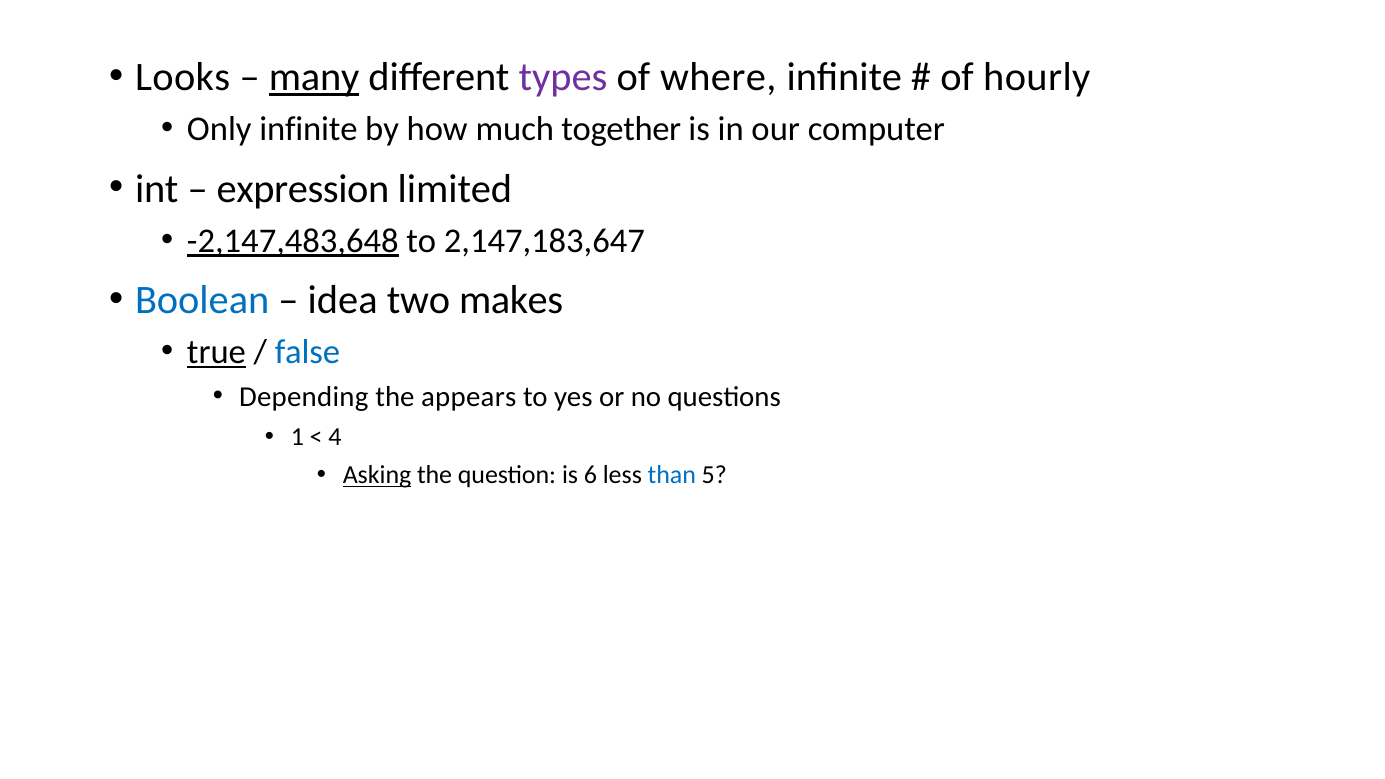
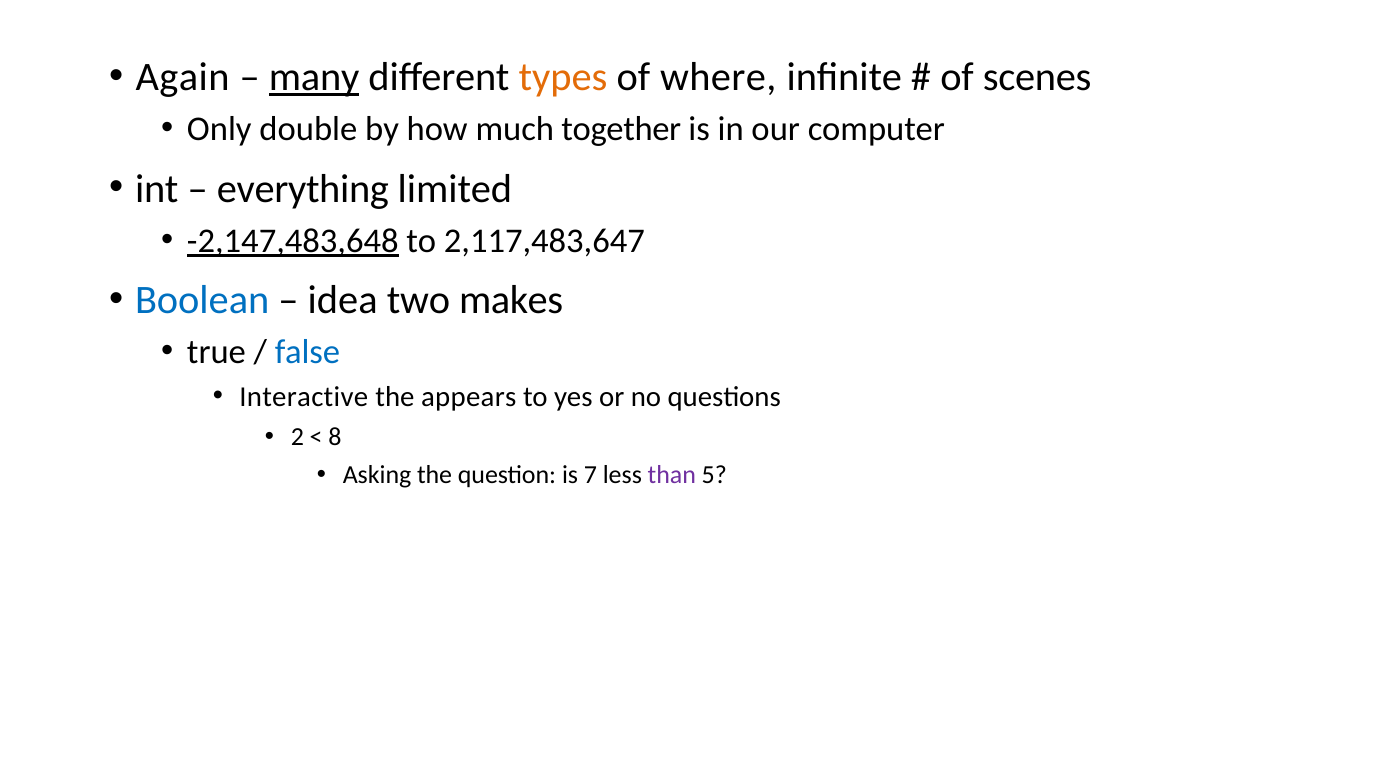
Looks: Looks -> Again
types colour: purple -> orange
hourly: hourly -> scenes
Only infinite: infinite -> double
expression: expression -> everything
2,147,183,647: 2,147,183,647 -> 2,117,483,647
true underline: present -> none
Depending: Depending -> Interactive
1: 1 -> 2
4: 4 -> 8
Asking underline: present -> none
6: 6 -> 7
than colour: blue -> purple
